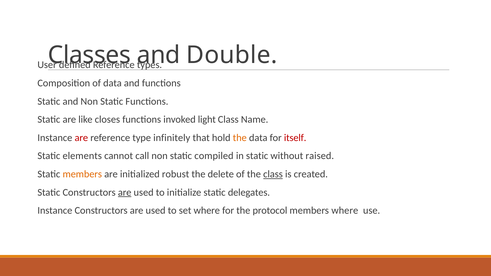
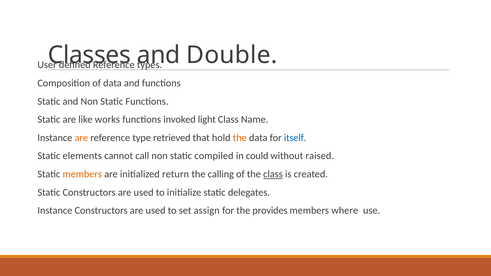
closes: closes -> works
are at (81, 138) colour: red -> orange
infinitely: infinitely -> retrieved
itself colour: red -> blue
in static: static -> could
robust: robust -> return
delete: delete -> calling
are at (125, 193) underline: present -> none
set where: where -> assign
protocol: protocol -> provides
